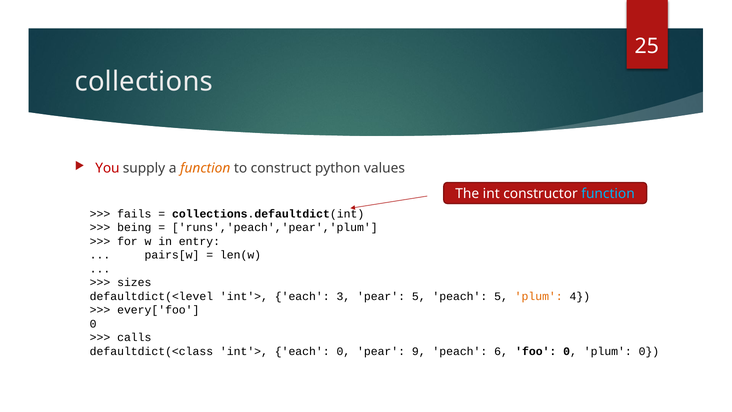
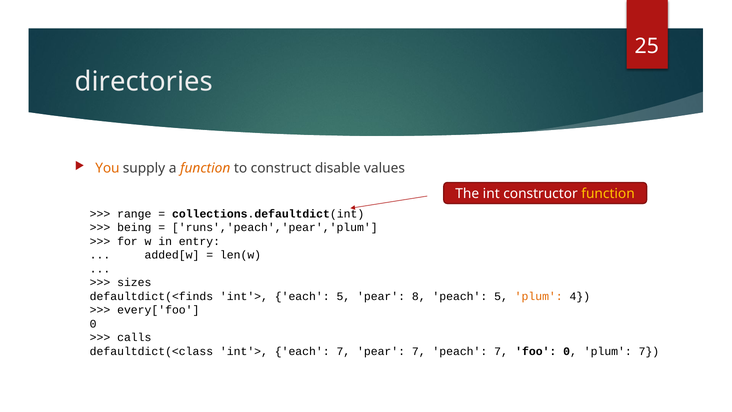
collections: collections -> directories
You colour: red -> orange
python: python -> disable
function at (608, 194) colour: light blue -> yellow
fails: fails -> range
pairs[w: pairs[w -> added[w
defaultdict(<level: defaultdict(<level -> defaultdict(<finds
each 3: 3 -> 5
pear 5: 5 -> 8
each 0: 0 -> 7
pear 9: 9 -> 7
peach 6: 6 -> 7
plum 0: 0 -> 7
